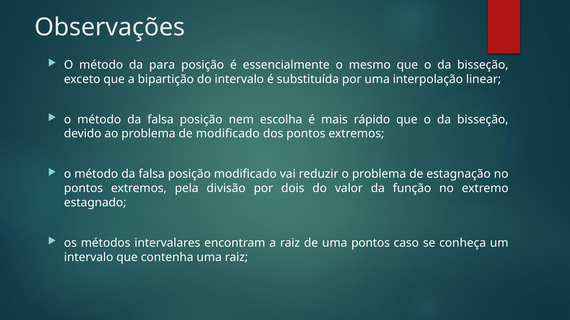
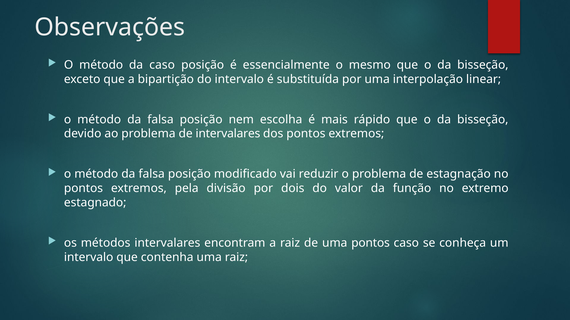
da para: para -> caso
de modificado: modificado -> intervalares
